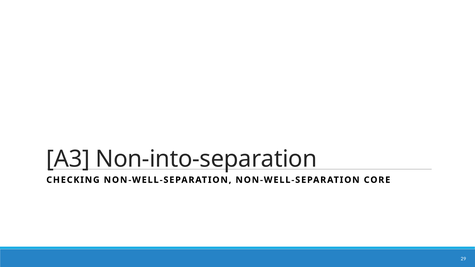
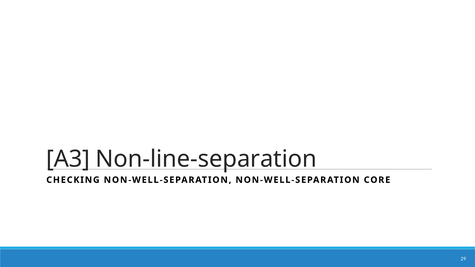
Non-into-separation: Non-into-separation -> Non-line-separation
